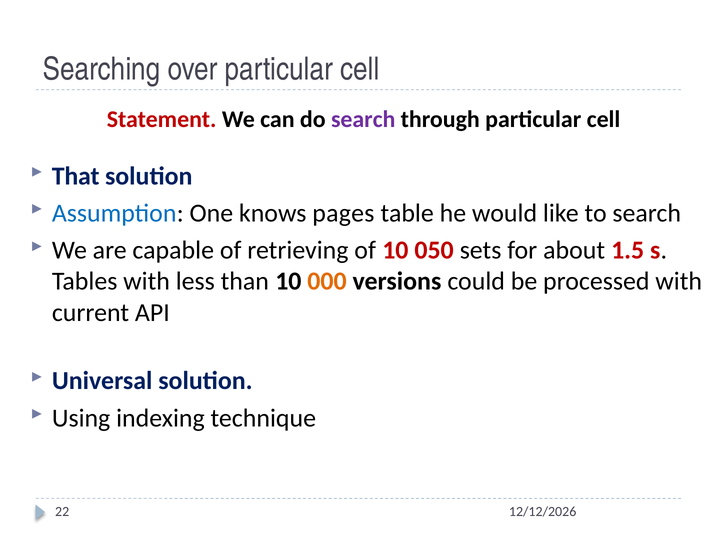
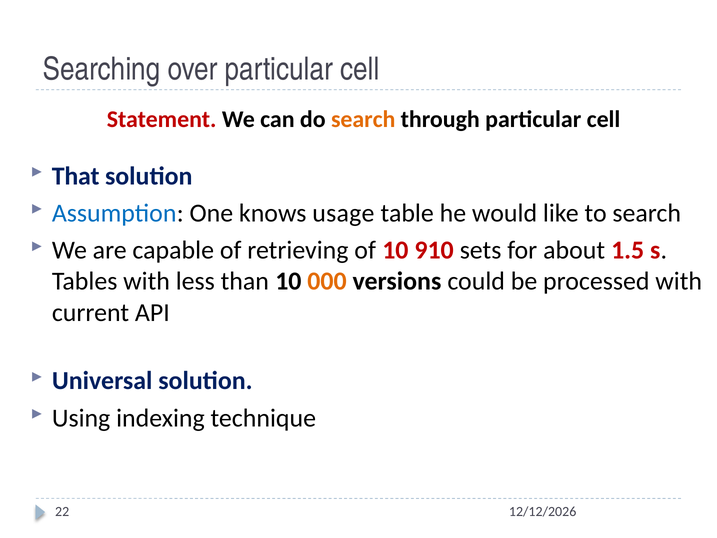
search at (363, 119) colour: purple -> orange
pages: pages -> usage
050: 050 -> 910
